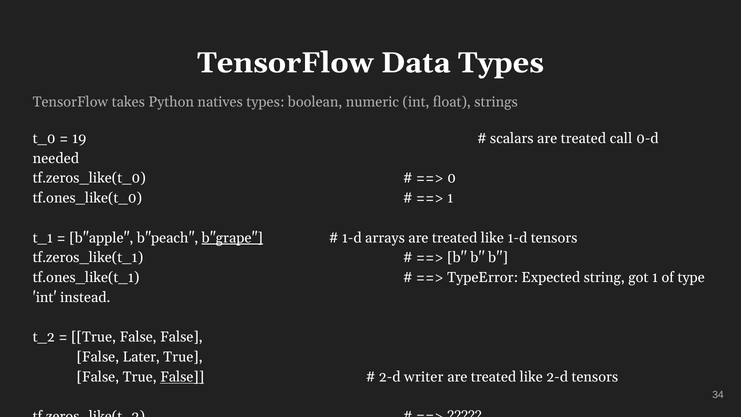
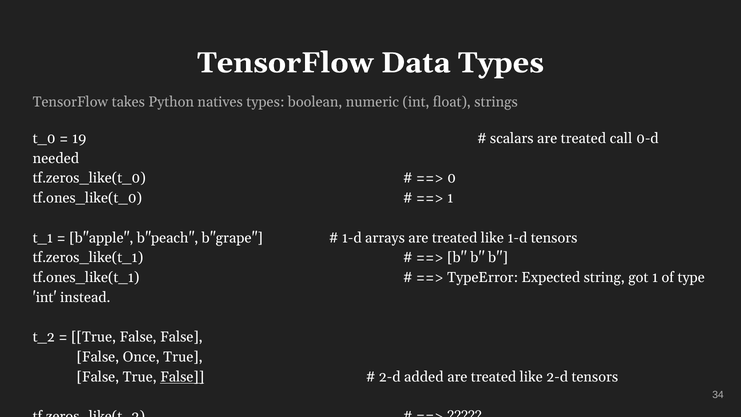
b"grape underline: present -> none
Later: Later -> Once
writer: writer -> added
